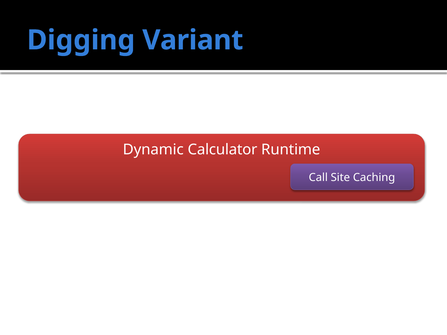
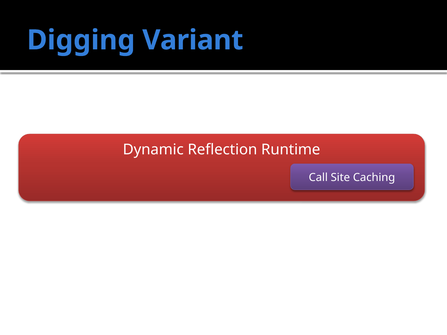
Calculator: Calculator -> Reflection
